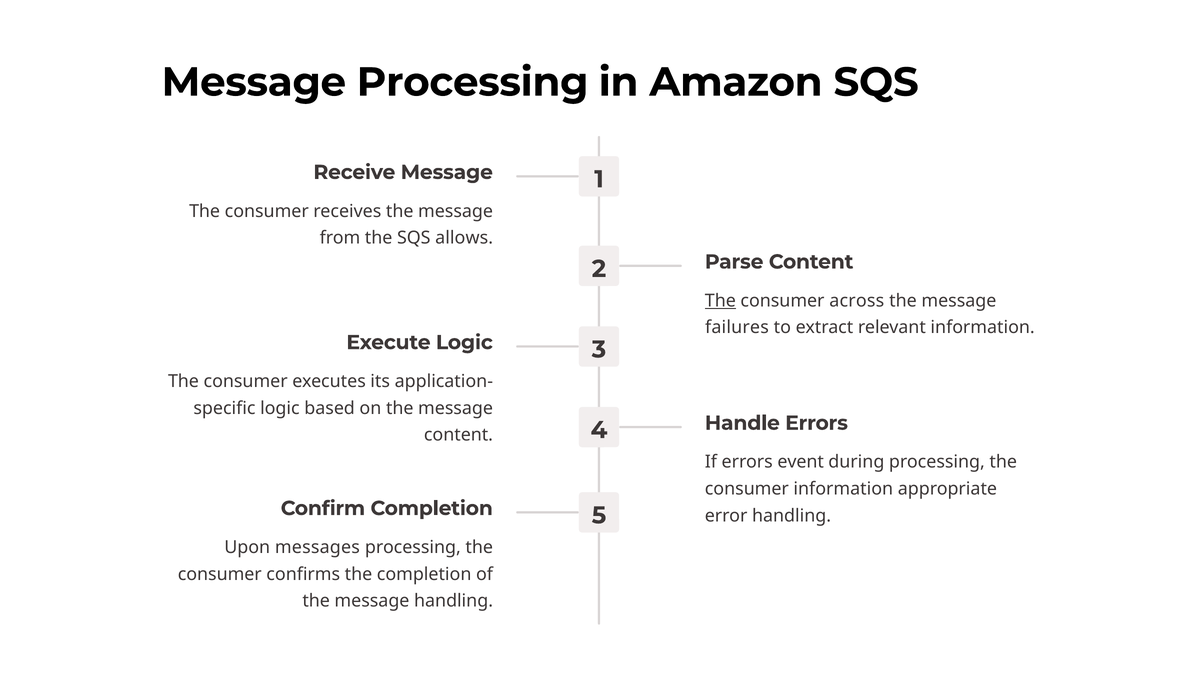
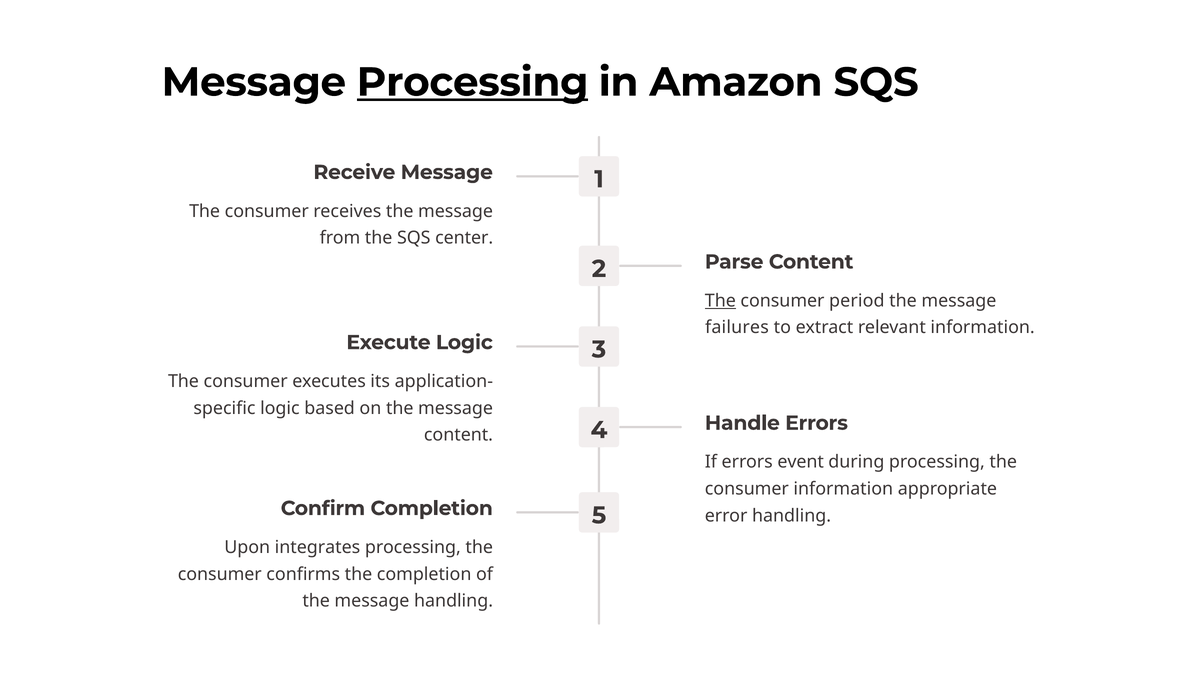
Processing at (473, 82) underline: none -> present
allows: allows -> center
across: across -> period
messages: messages -> integrates
